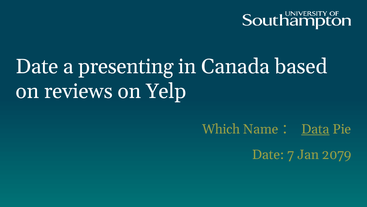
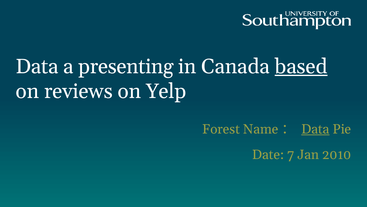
Date at (37, 66): Date -> Data
based underline: none -> present
Which: Which -> Forest
2079: 2079 -> 2010
